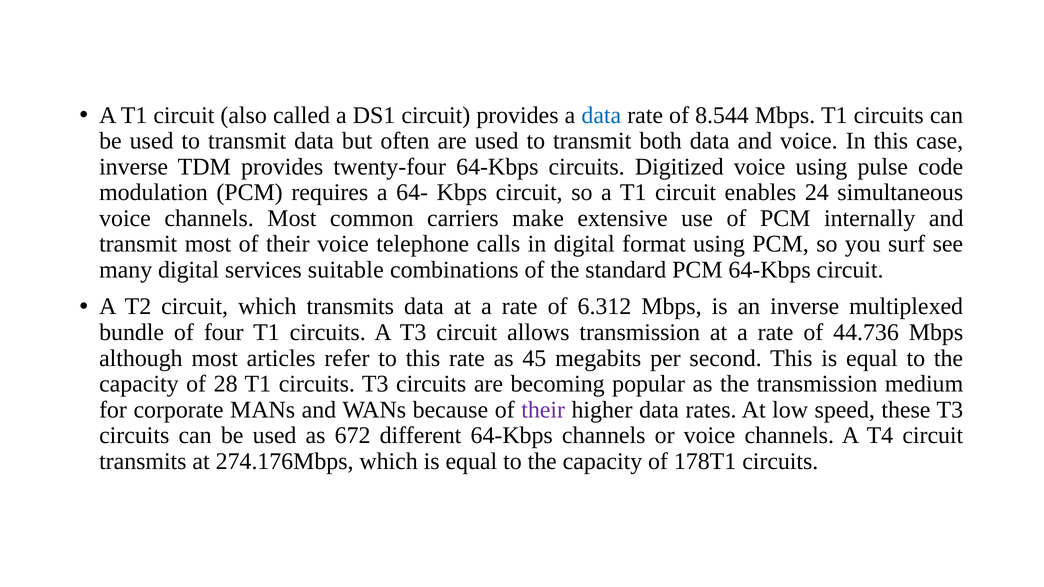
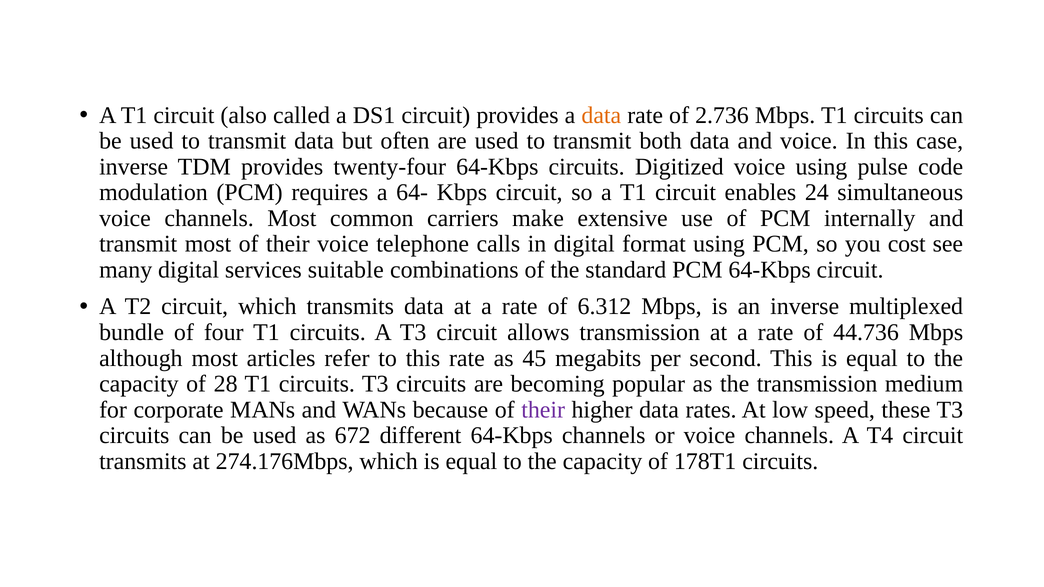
data at (601, 115) colour: blue -> orange
8.544: 8.544 -> 2.736
surf: surf -> cost
